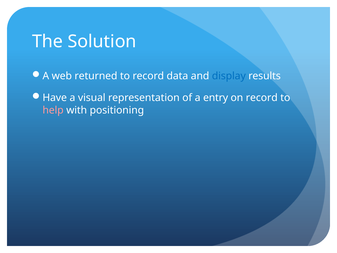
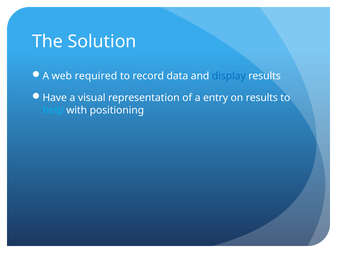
returned: returned -> required
on record: record -> results
help colour: pink -> light blue
